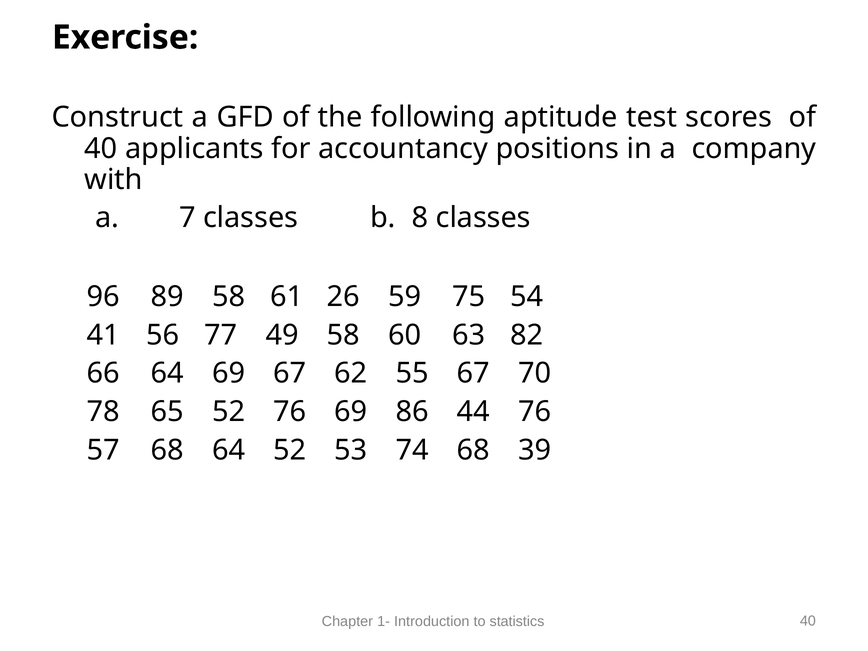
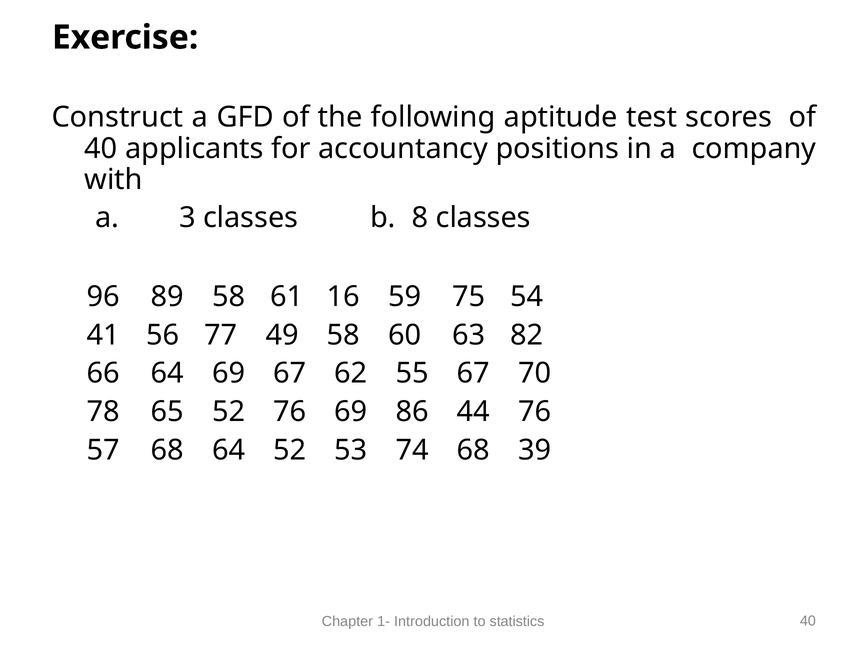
7: 7 -> 3
26: 26 -> 16
